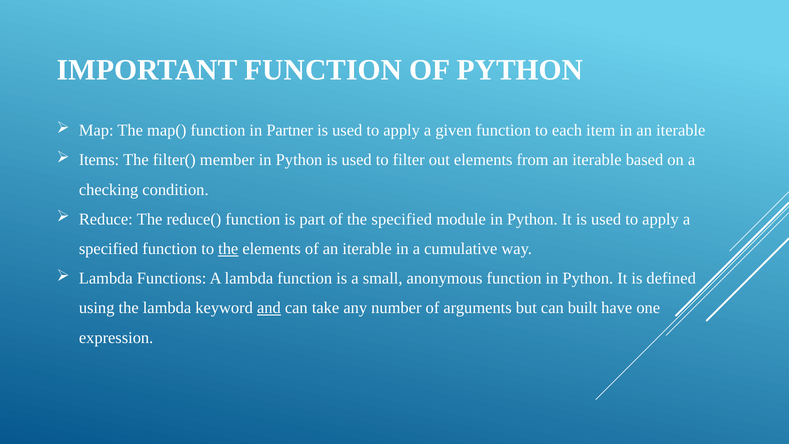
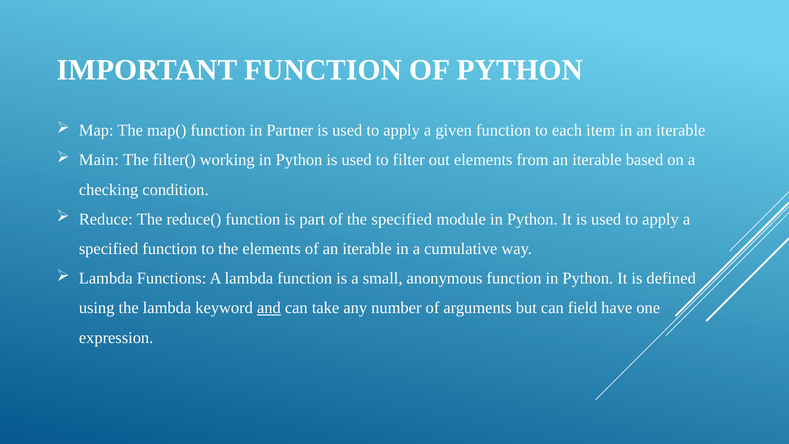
Items: Items -> Main
member: member -> working
the at (228, 249) underline: present -> none
built: built -> field
